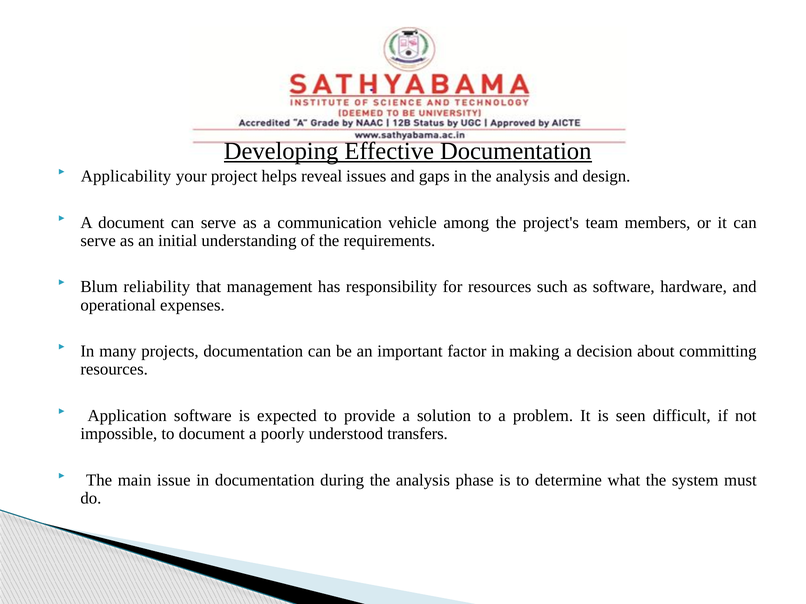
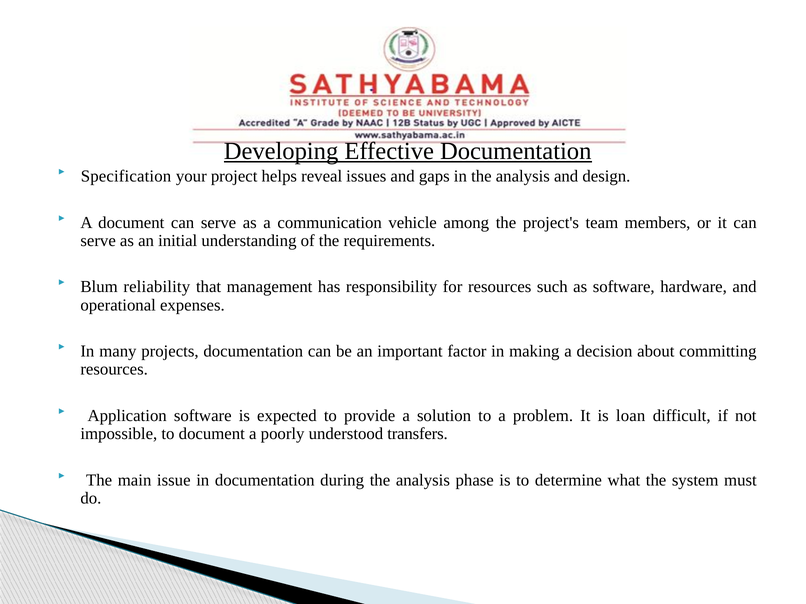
Applicability: Applicability -> Specification
seen: seen -> loan
